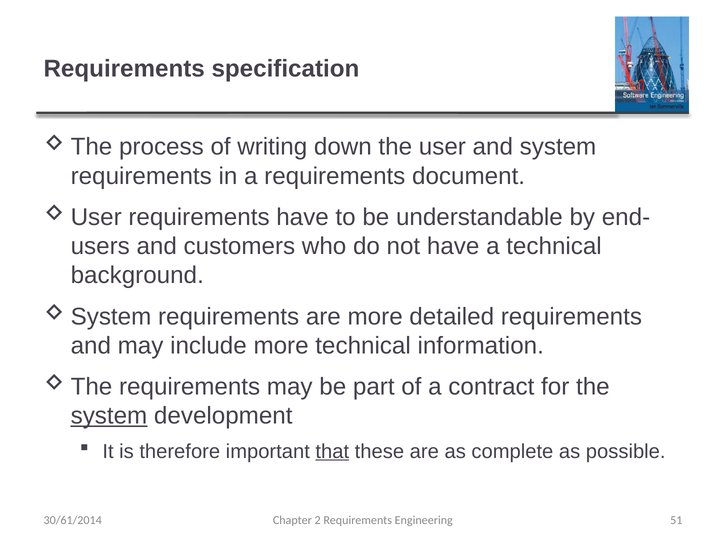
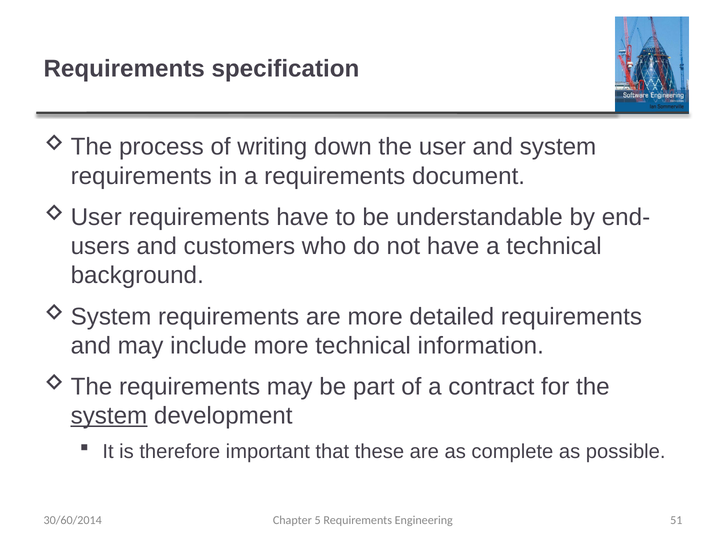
that underline: present -> none
30/61/2014: 30/61/2014 -> 30/60/2014
2: 2 -> 5
